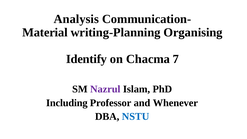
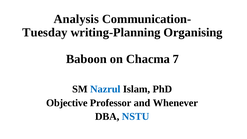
Material: Material -> Tuesday
Identify: Identify -> Baboon
Nazrul colour: purple -> blue
Including: Including -> Objective
